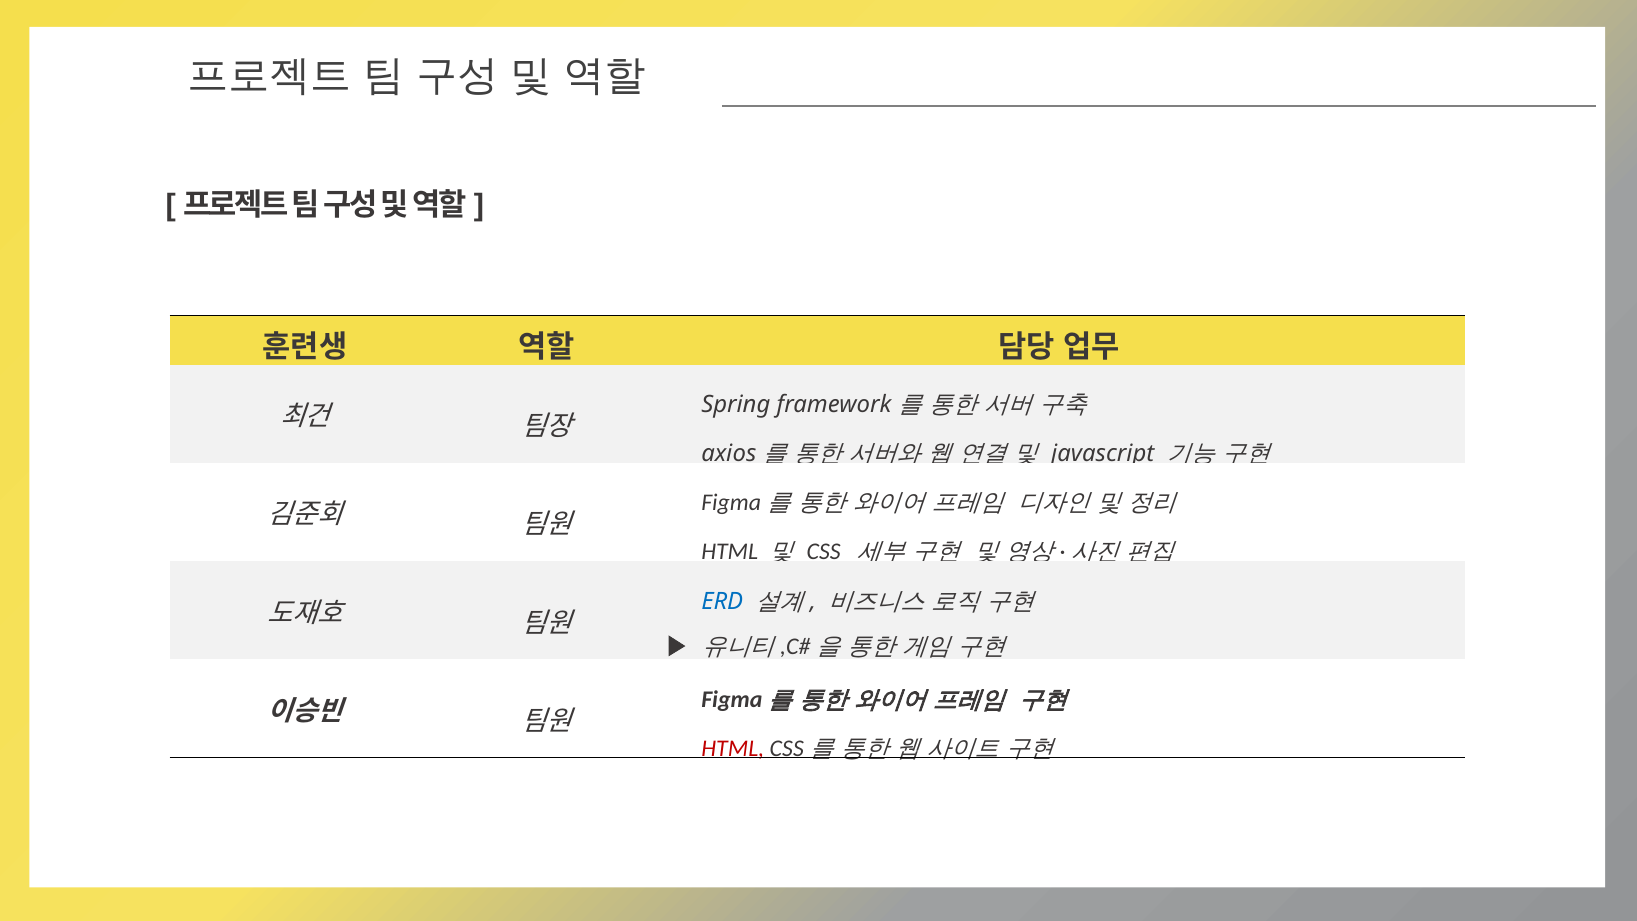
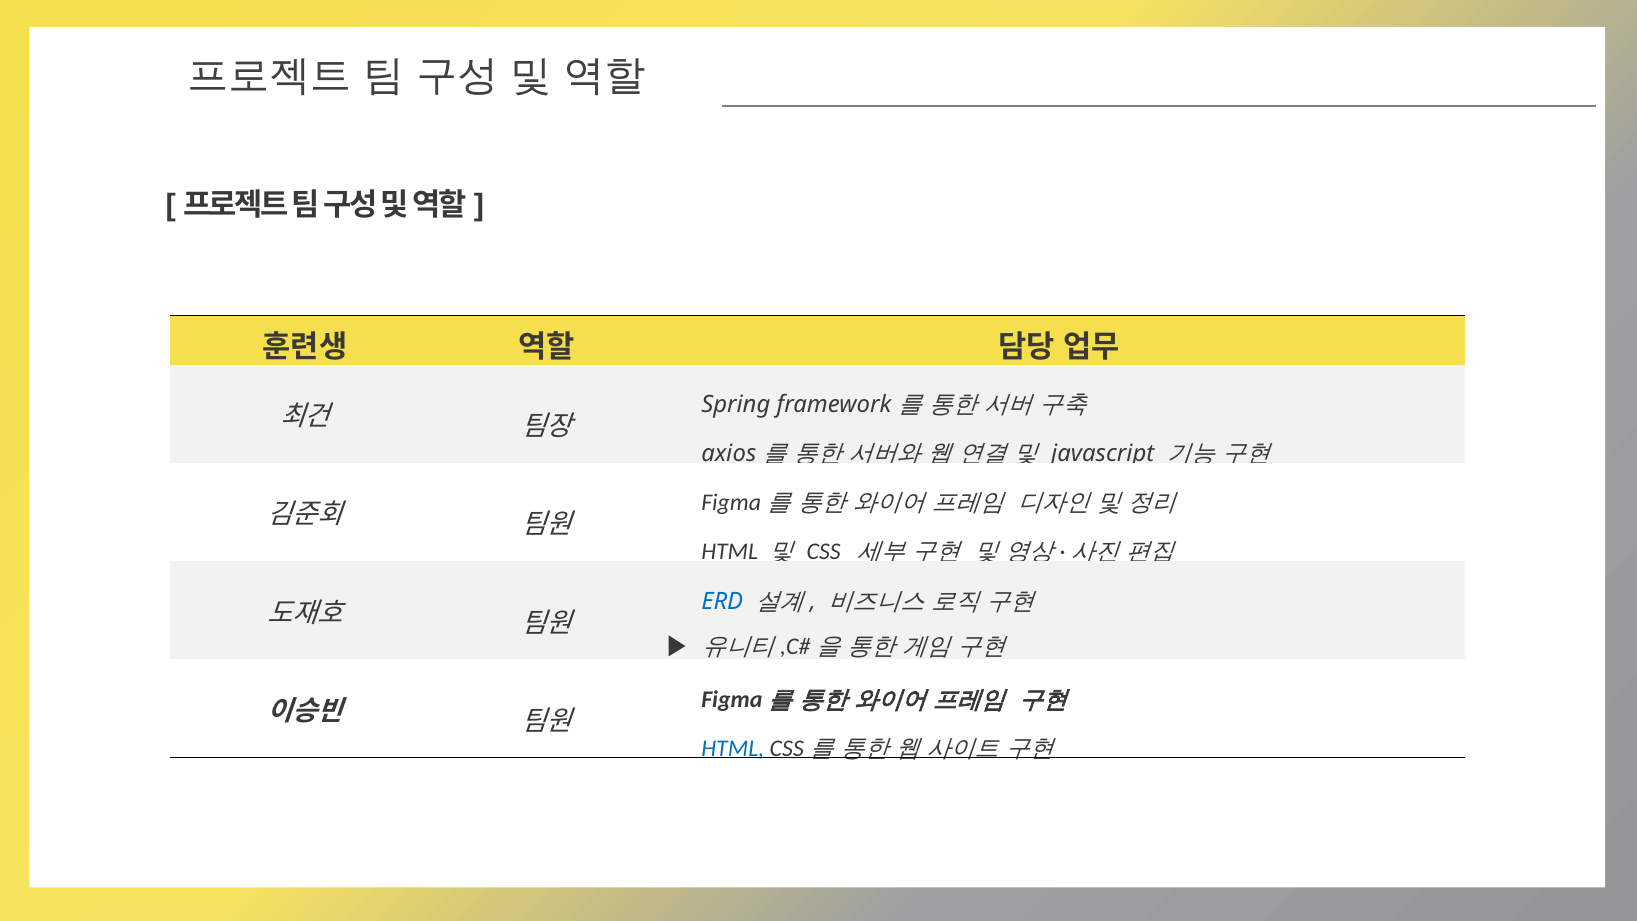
HTML at (733, 749) colour: red -> blue
